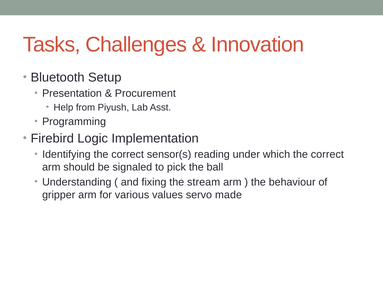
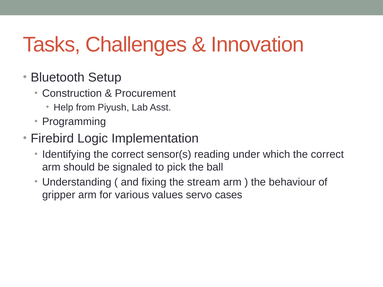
Presentation: Presentation -> Construction
made: made -> cases
